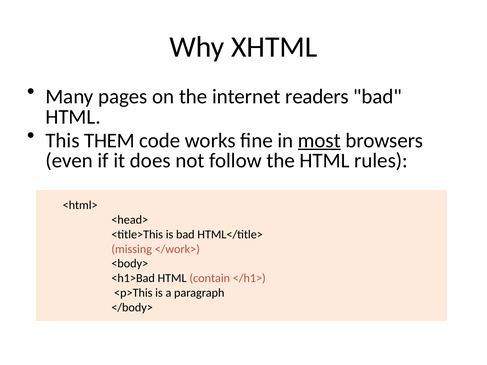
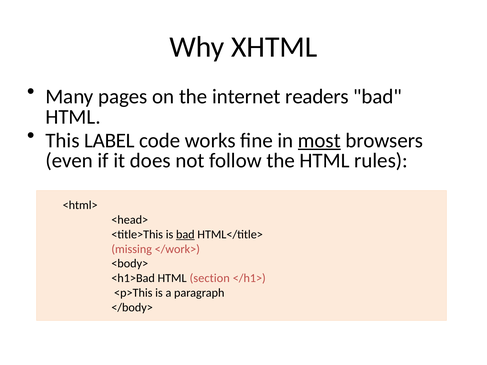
THEM: THEM -> LABEL
bad at (185, 235) underline: none -> present
contain: contain -> section
